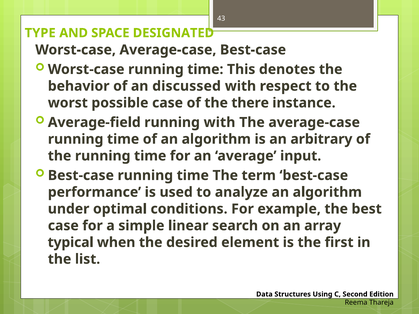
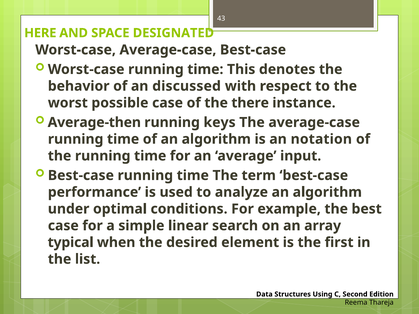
TYPE: TYPE -> HERE
Average-field: Average-field -> Average-then
running with: with -> keys
arbitrary: arbitrary -> notation
